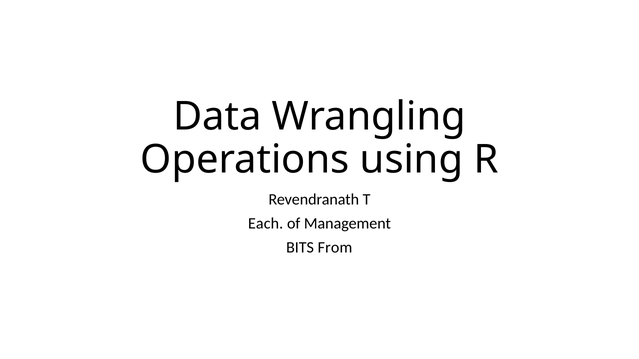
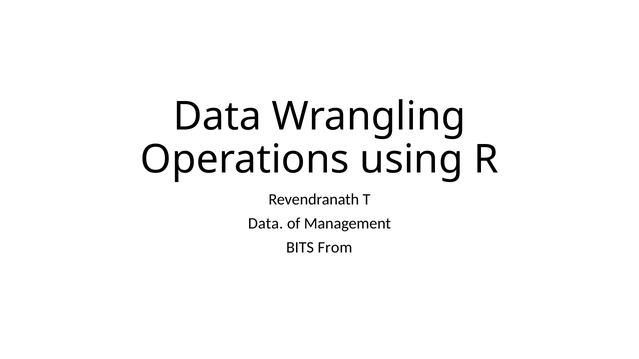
Each at (266, 224): Each -> Data
